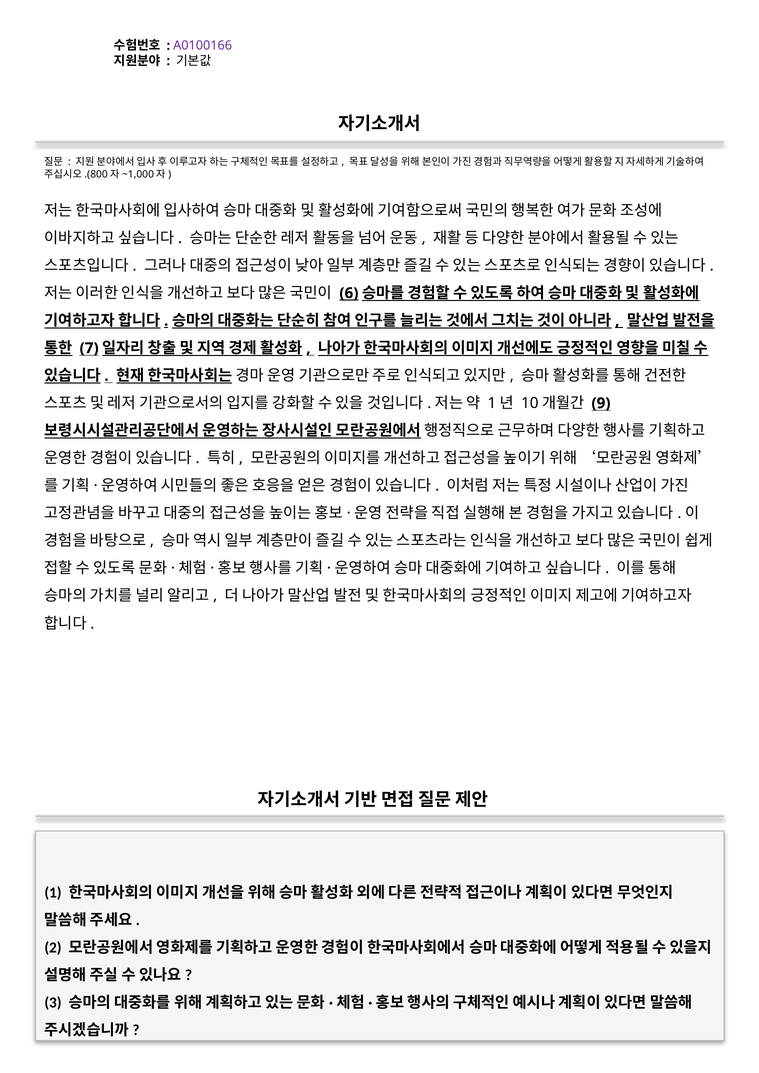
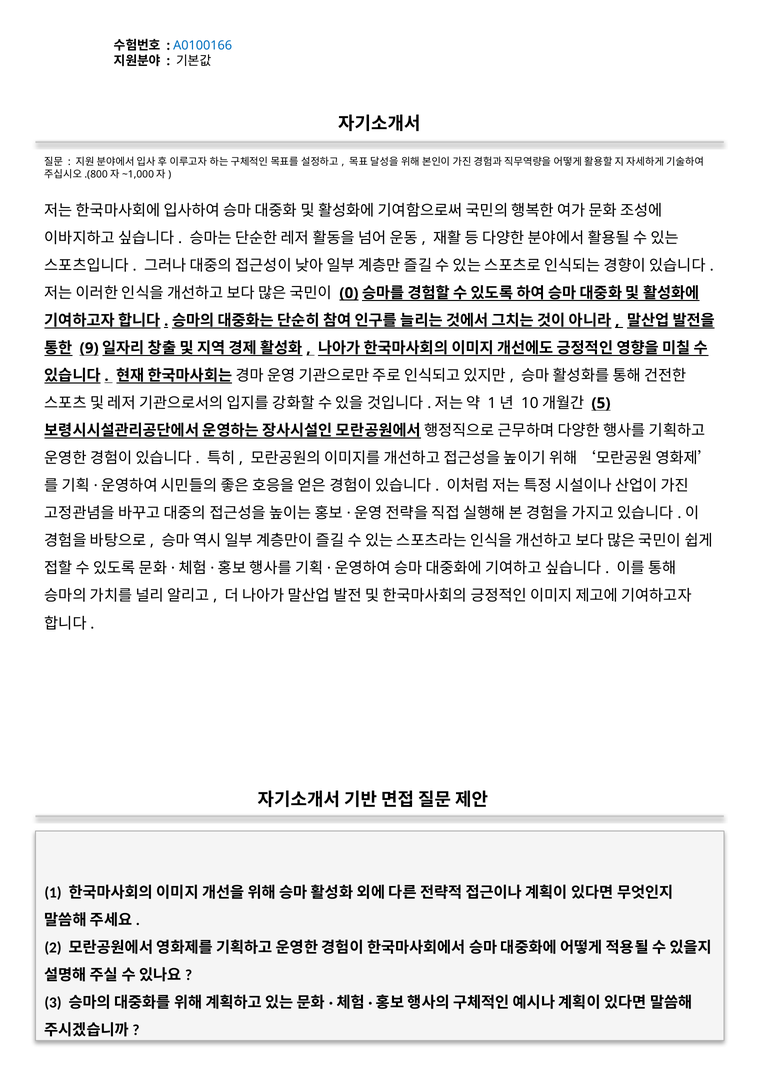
A0100166 colour: purple -> blue
6: 6 -> 0
7: 7 -> 9
9: 9 -> 5
